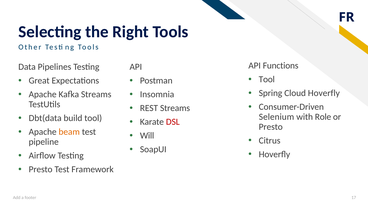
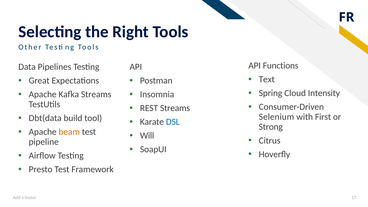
Tool at (267, 79): Tool -> Text
Cloud Hoverfly: Hoverfly -> Intensity
Role: Role -> First
DSL colour: red -> blue
Presto at (271, 127): Presto -> Strong
